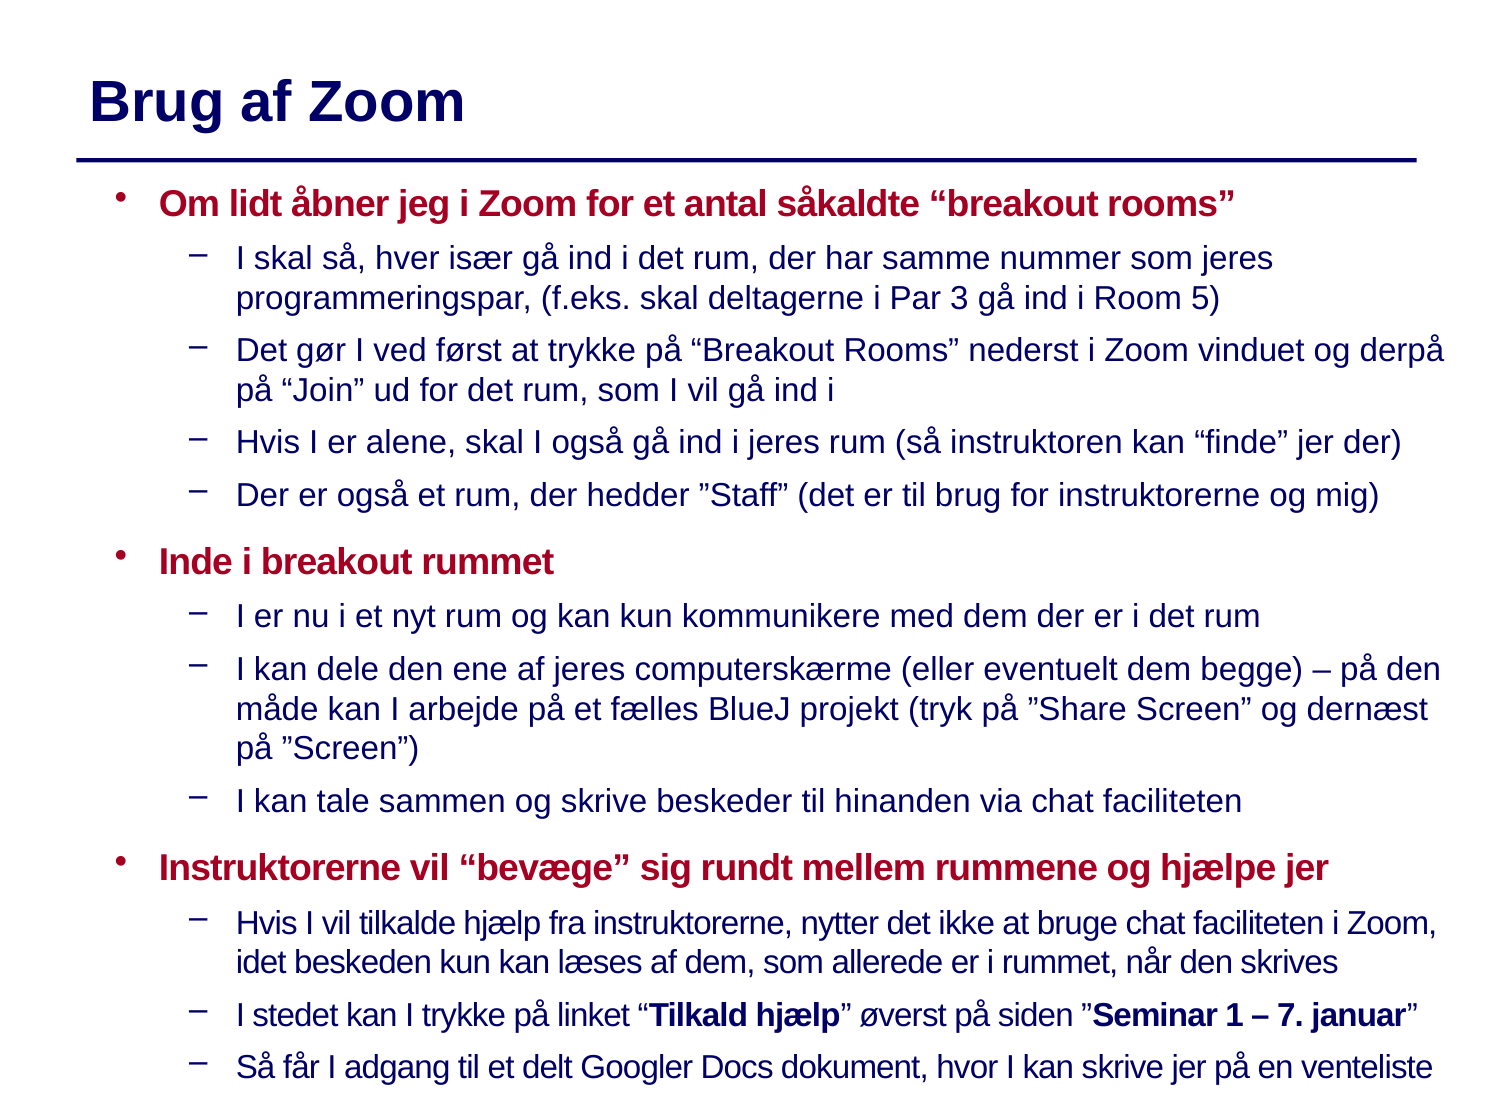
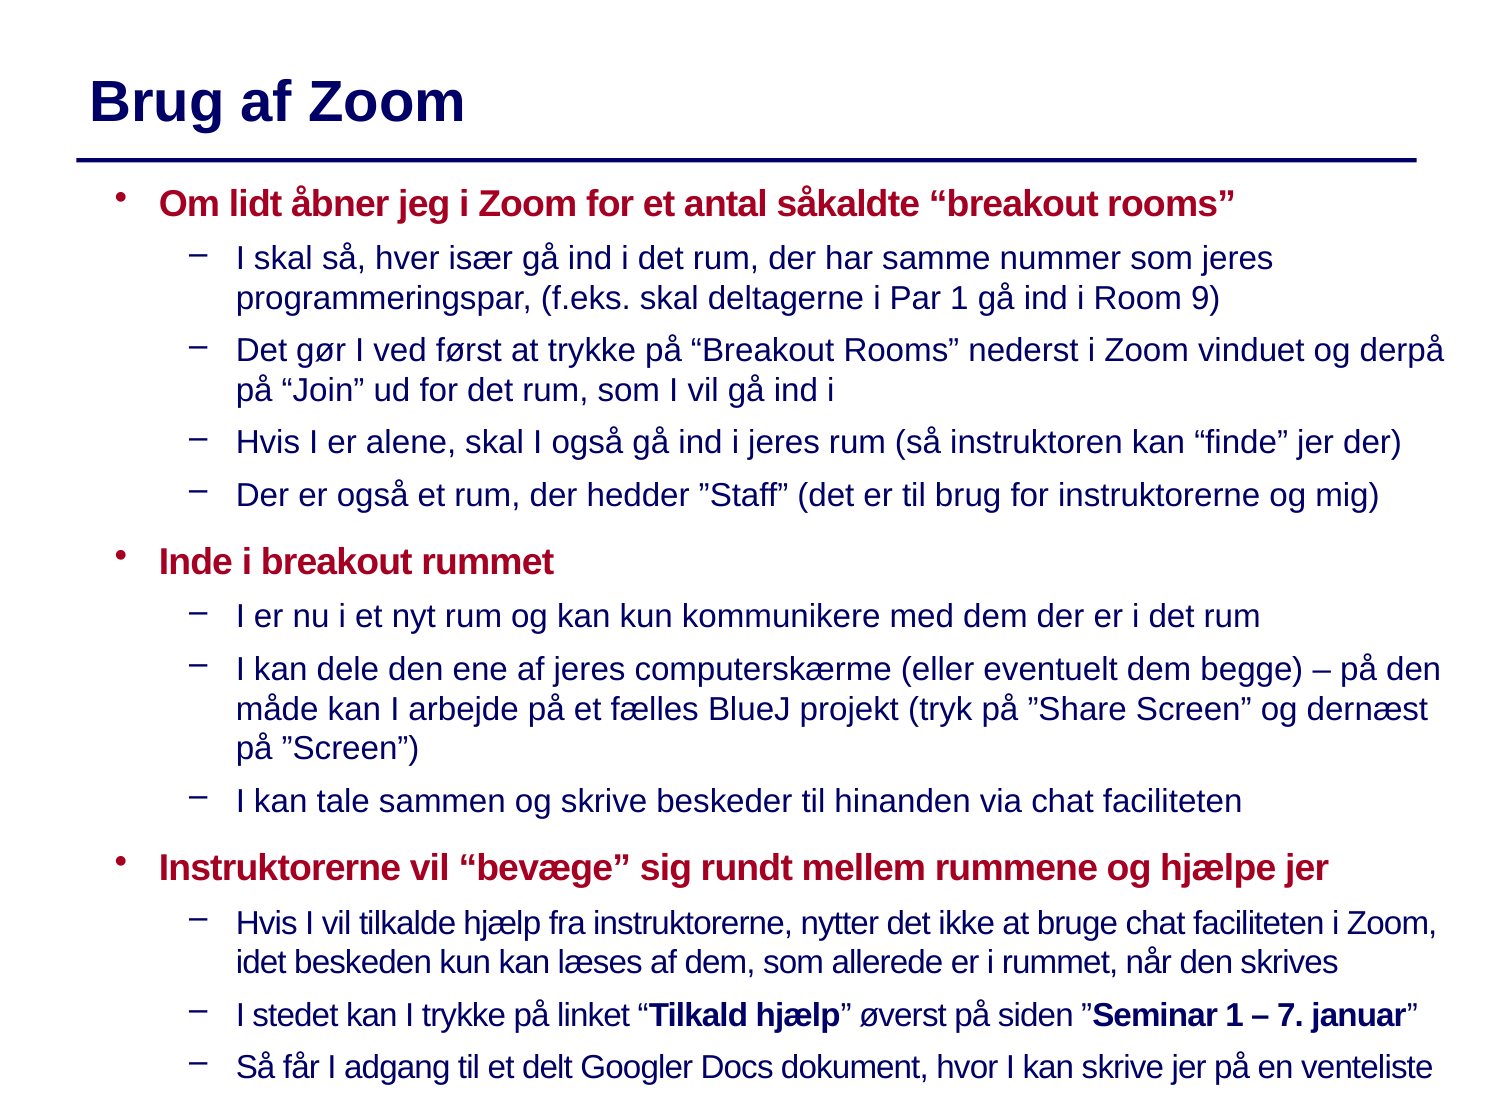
Par 3: 3 -> 1
5: 5 -> 9
